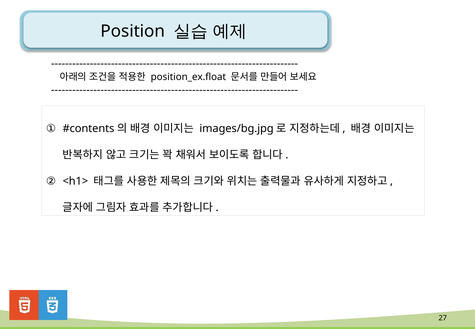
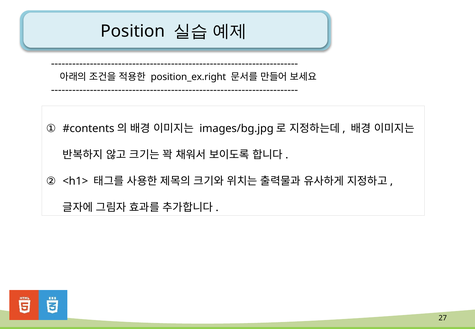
position_ex.float: position_ex.float -> position_ex.right
